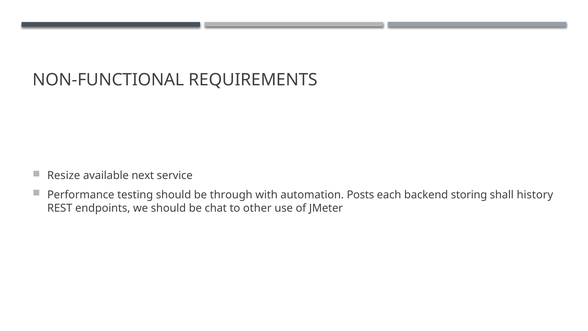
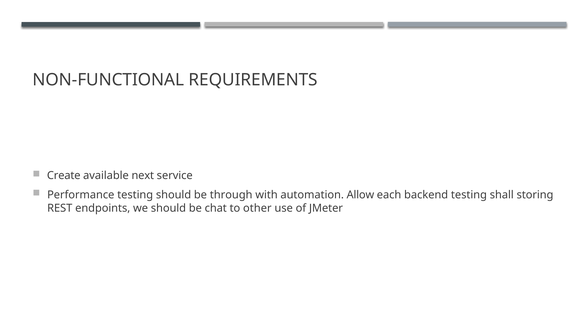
Resize: Resize -> Create
Posts: Posts -> Allow
backend storing: storing -> testing
history: history -> storing
